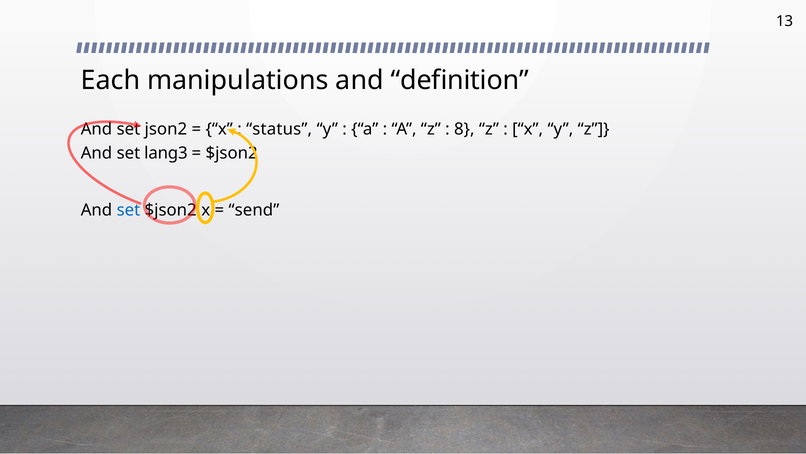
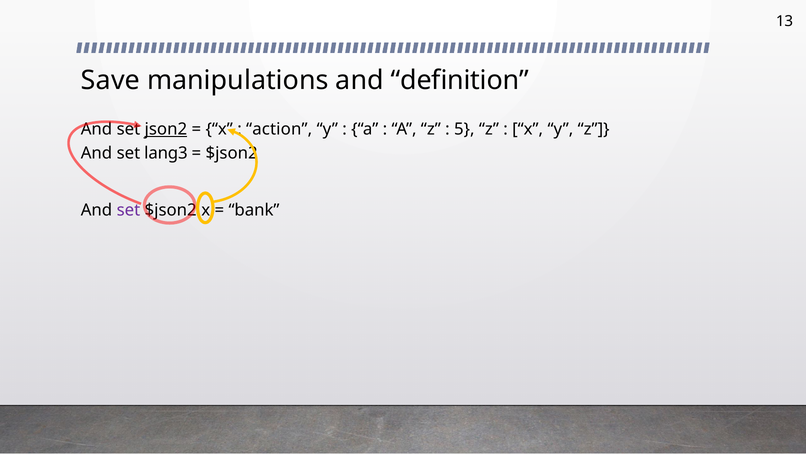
Each: Each -> Save
json2 underline: none -> present
status: status -> action
8: 8 -> 5
set at (128, 210) colour: blue -> purple
send: send -> bank
